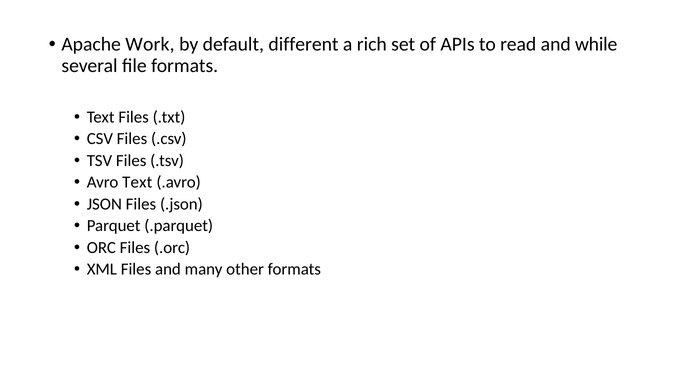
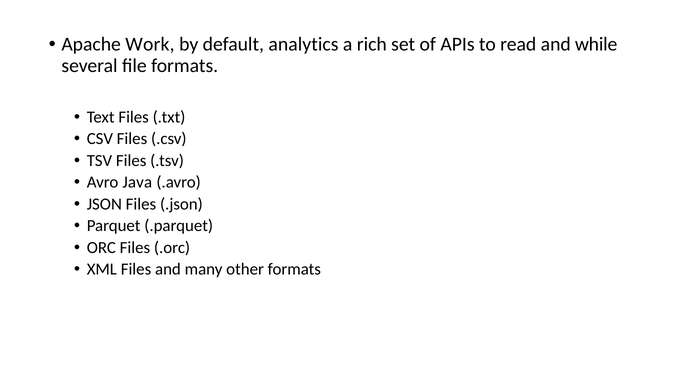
different: different -> analytics
Avro Text: Text -> Java
